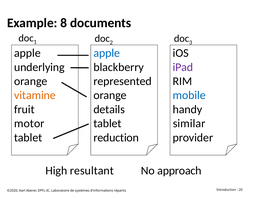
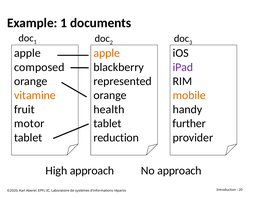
Example 8: 8 -> 1
apple at (107, 53) colour: blue -> orange
underlying: underlying -> composed
mobile colour: blue -> orange
details: details -> health
similar: similar -> further
High resultant: resultant -> approach
